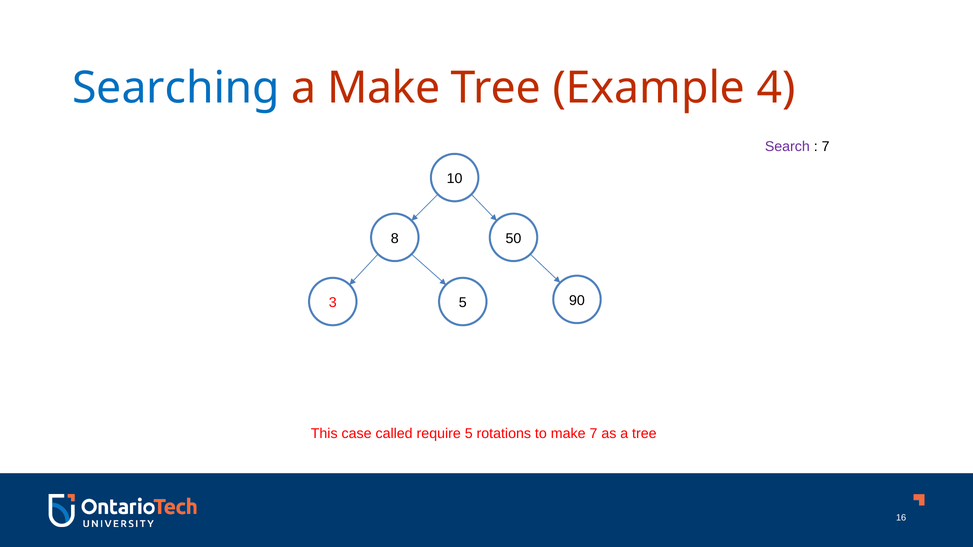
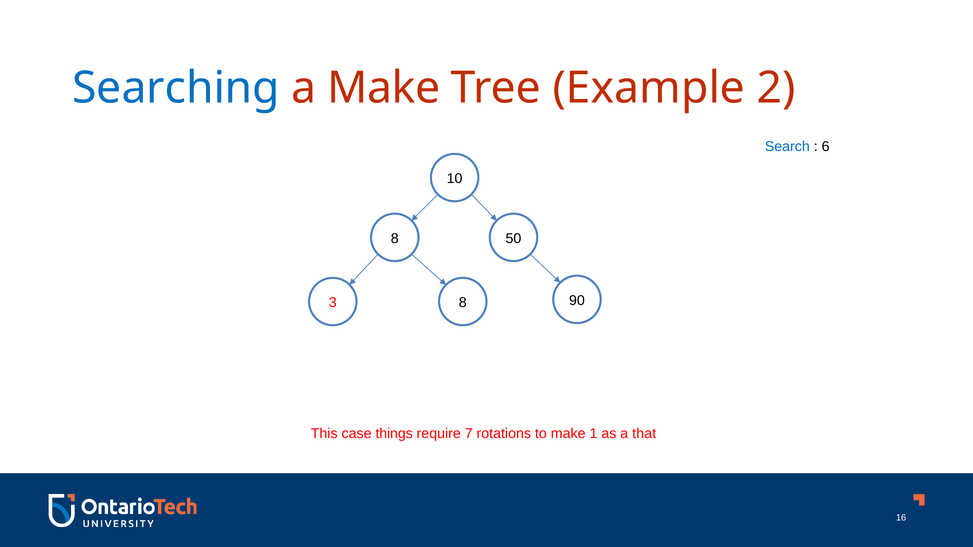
4: 4 -> 2
Search colour: purple -> blue
7 at (826, 147): 7 -> 6
3 5: 5 -> 8
called: called -> things
require 5: 5 -> 7
make 7: 7 -> 1
a tree: tree -> that
